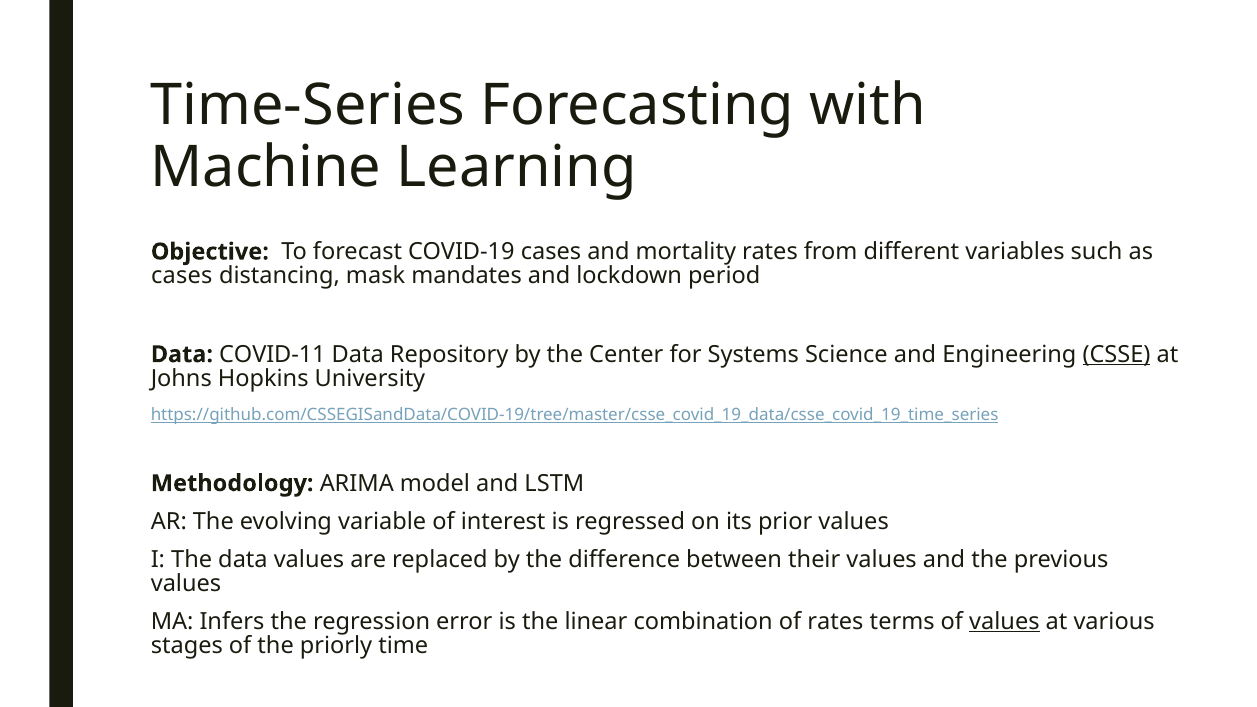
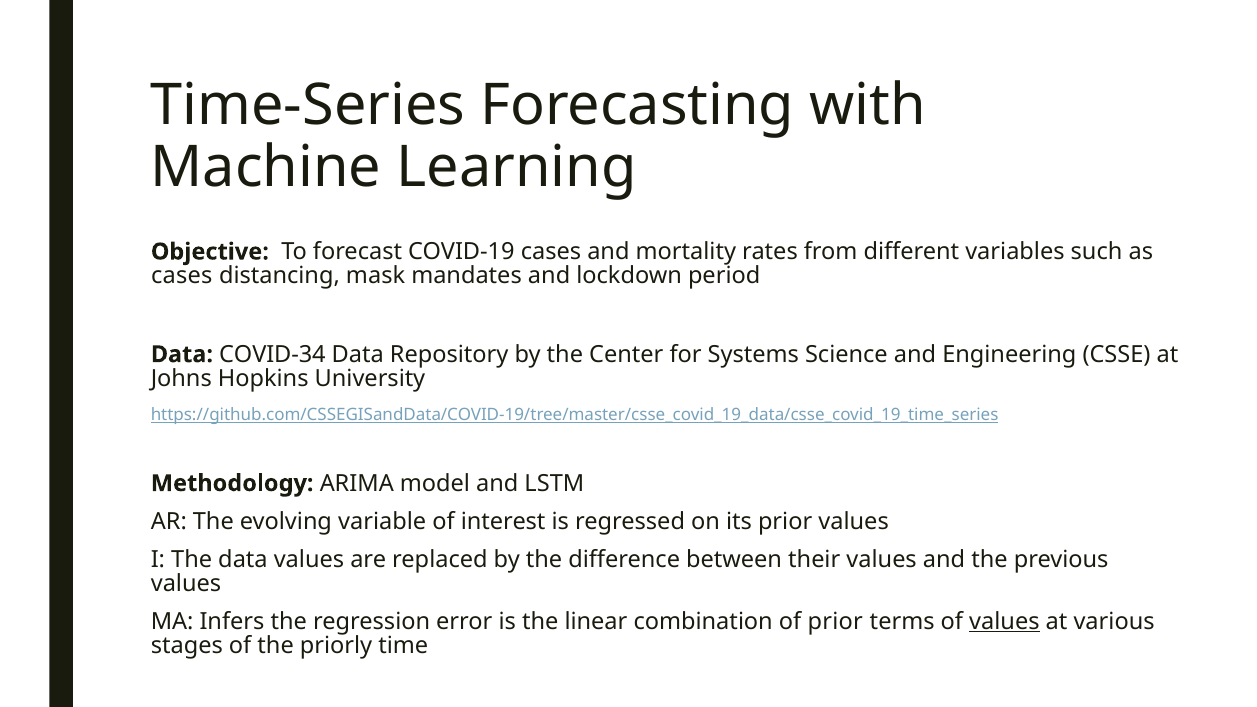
COVID-11: COVID-11 -> COVID-34
CSSE underline: present -> none
of rates: rates -> prior
